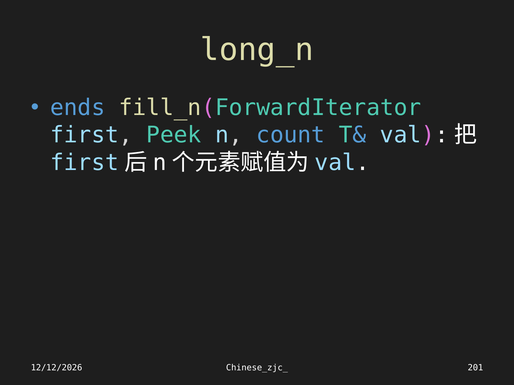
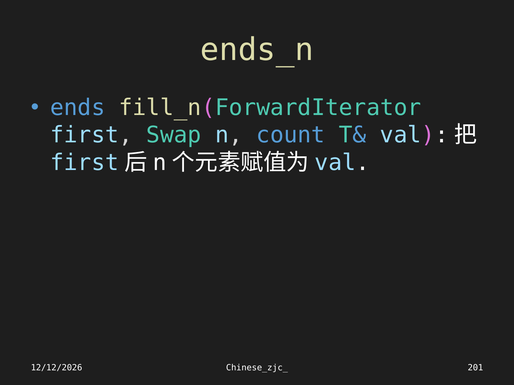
long_n: long_n -> ends_n
Peek: Peek -> Swap
